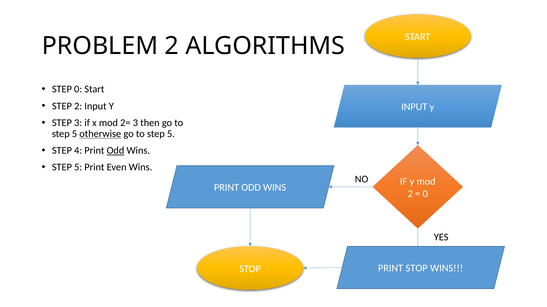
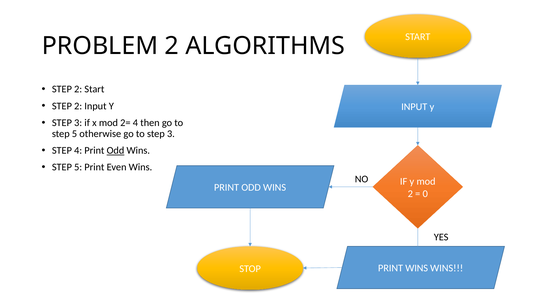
0 at (78, 89): 0 -> 2
2= 3: 3 -> 4
otherwise underline: present -> none
5 at (171, 134): 5 -> 3
PRINT STOP: STOP -> WINS
